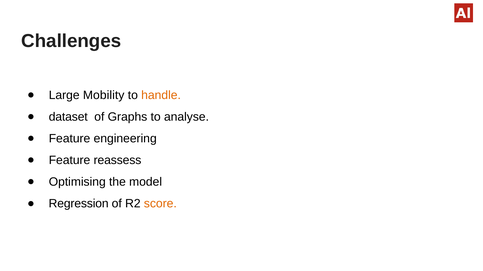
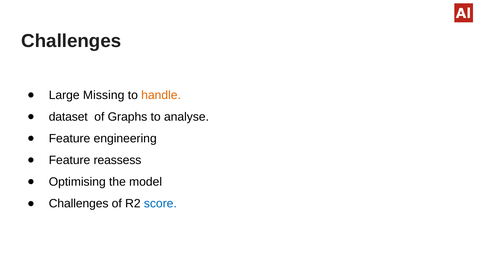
Mobility: Mobility -> Missing
Regression at (79, 204): Regression -> Challenges
score colour: orange -> blue
